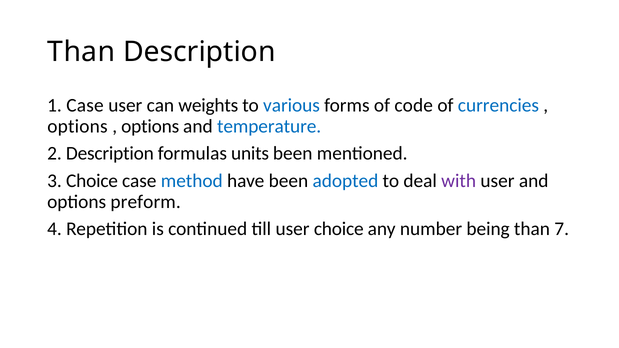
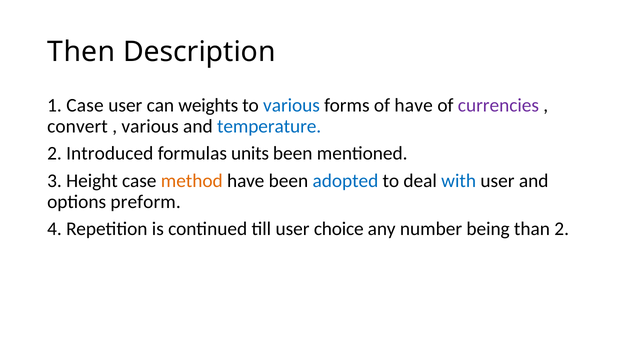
Than at (81, 52): Than -> Then
of code: code -> have
currencies colour: blue -> purple
options at (77, 126): options -> convert
options at (150, 126): options -> various
2 Description: Description -> Introduced
3 Choice: Choice -> Height
method colour: blue -> orange
with colour: purple -> blue
than 7: 7 -> 2
